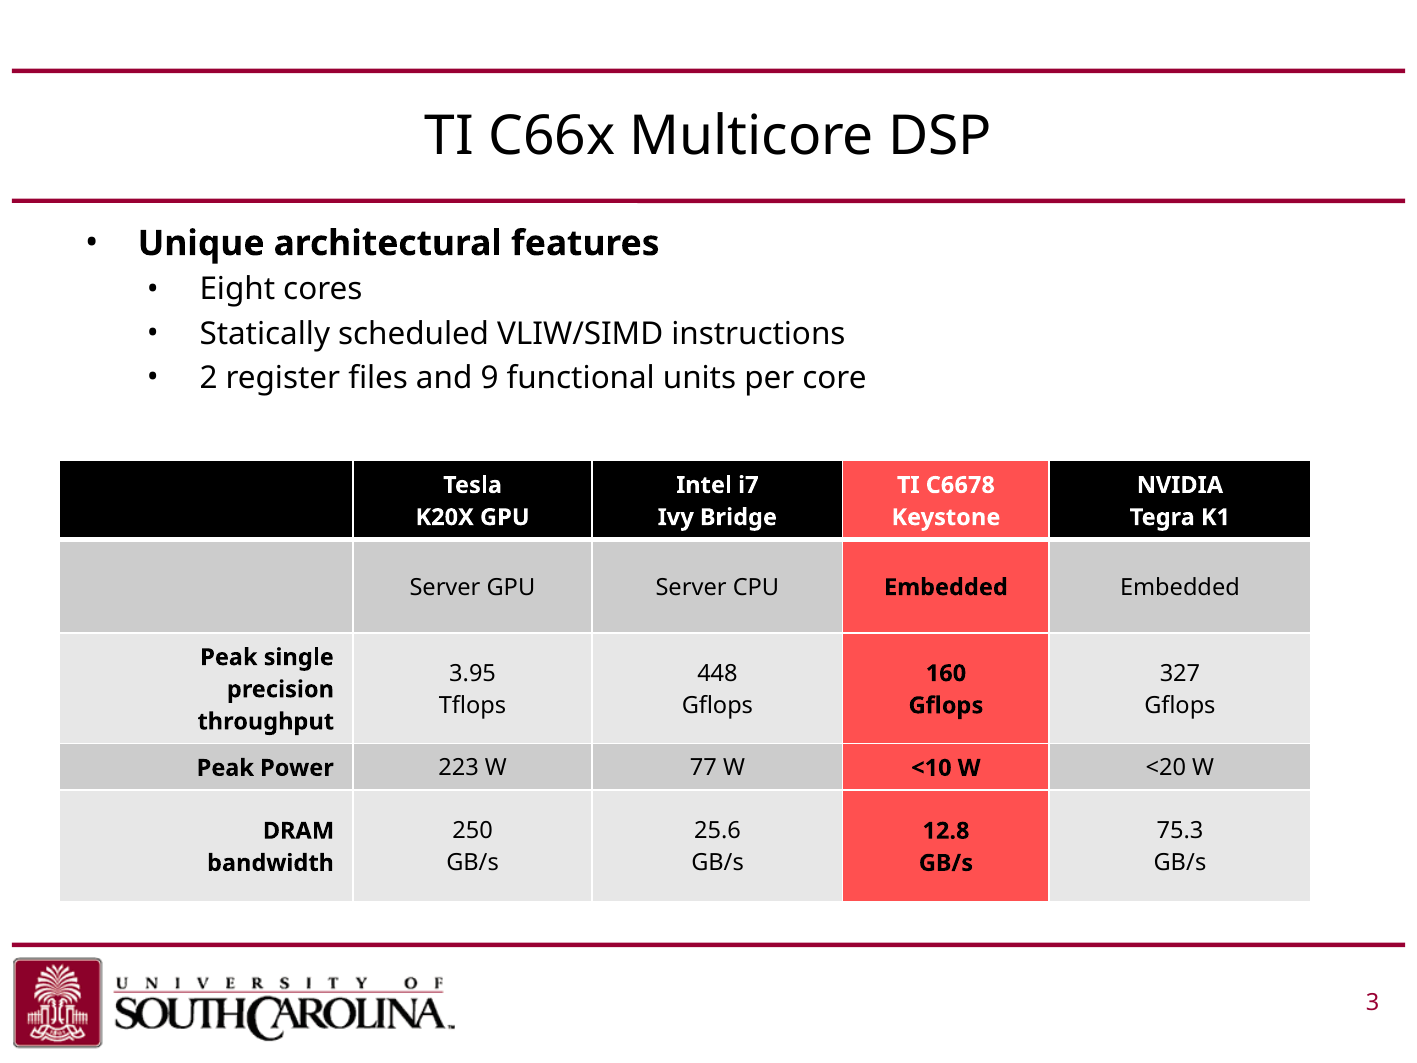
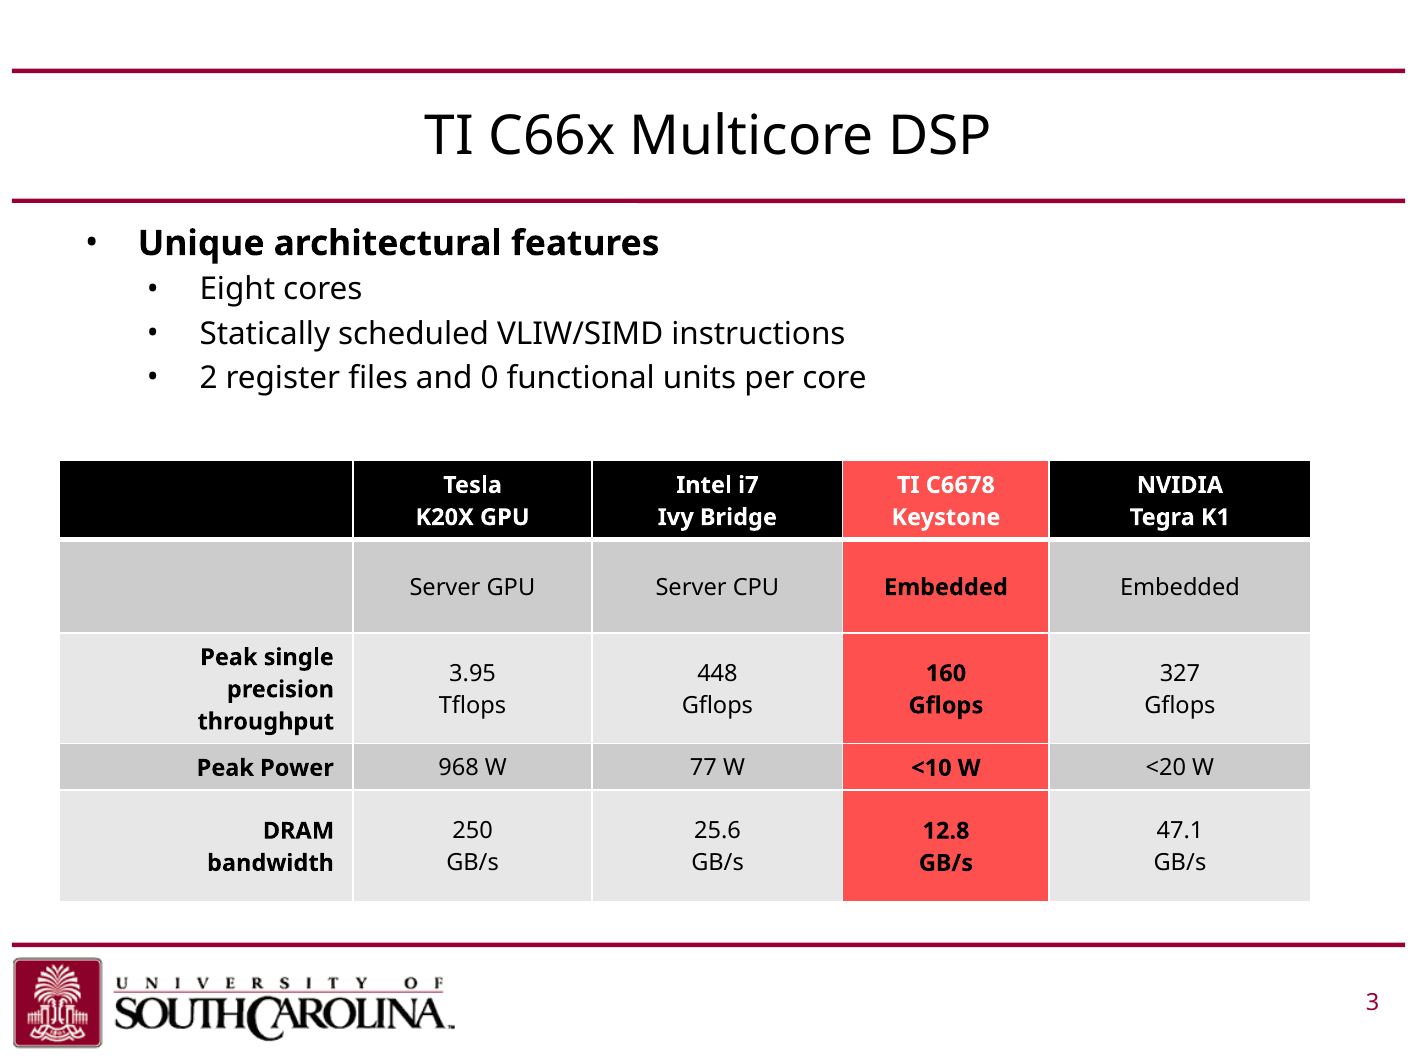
9: 9 -> 0
223: 223 -> 968
75.3: 75.3 -> 47.1
